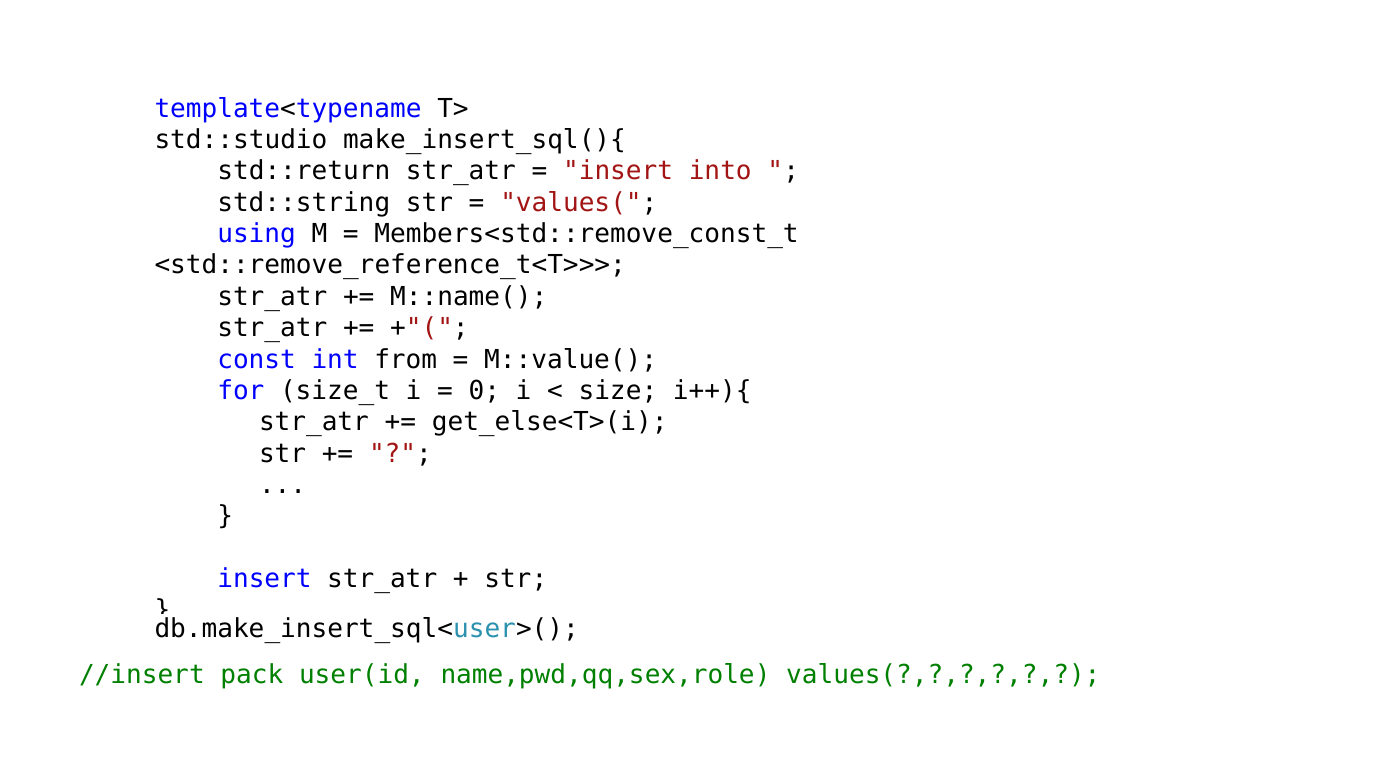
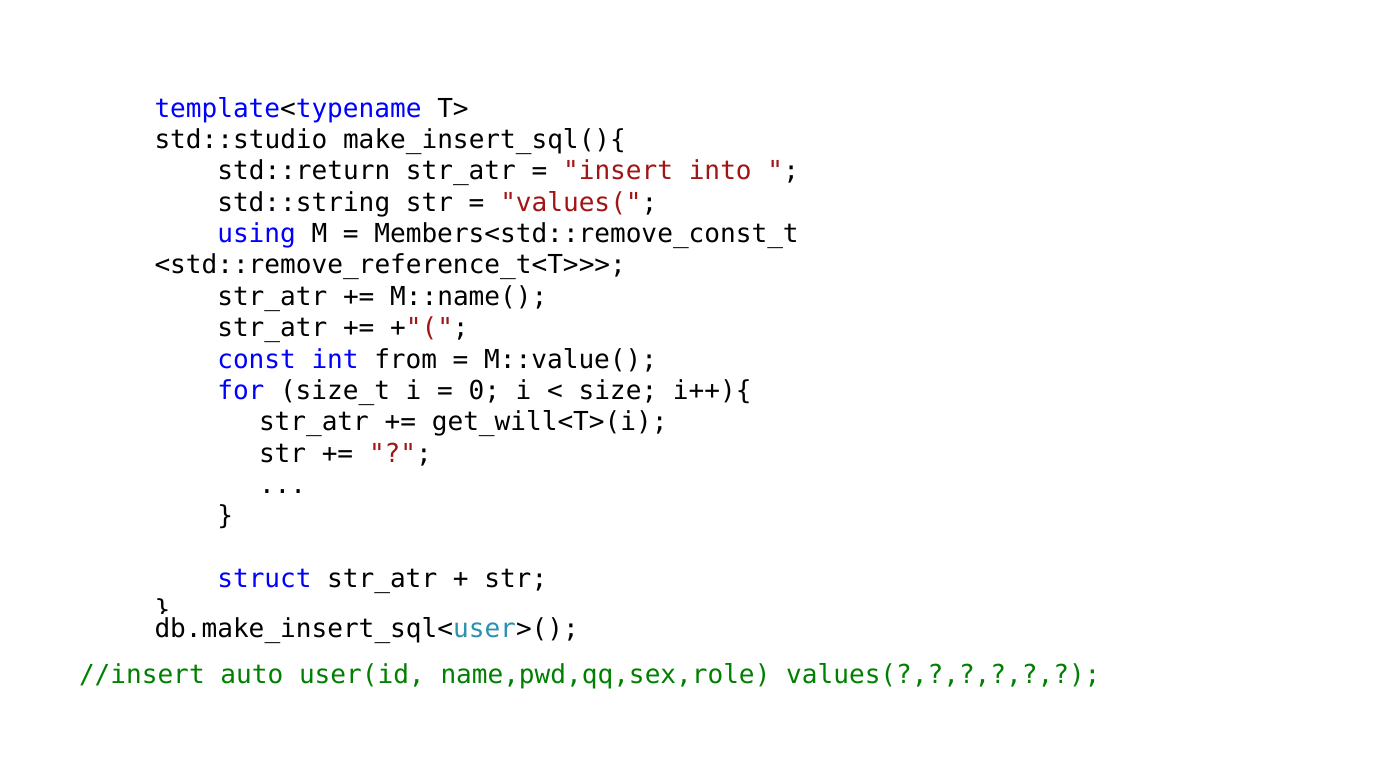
get_else<T>(i: get_else<T>(i -> get_will<T>(i
insert at (264, 579): insert -> struct
pack: pack -> auto
